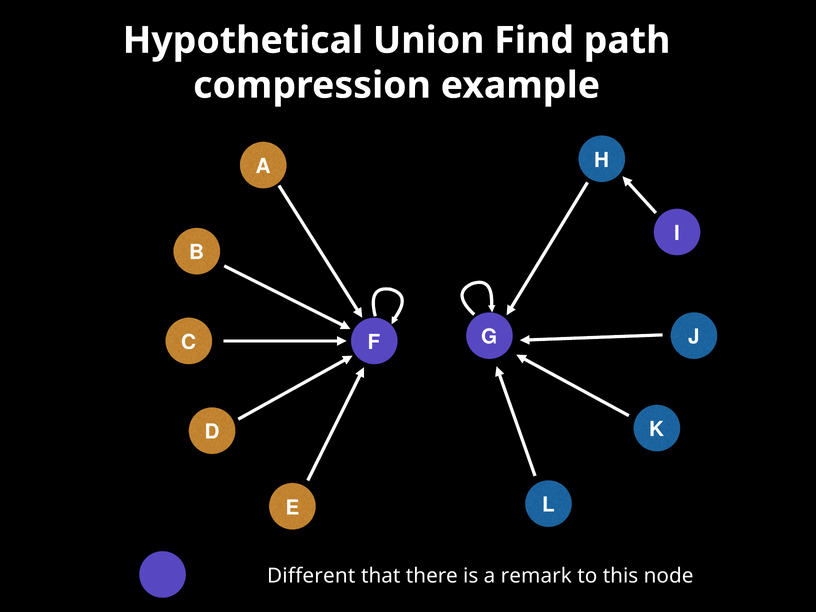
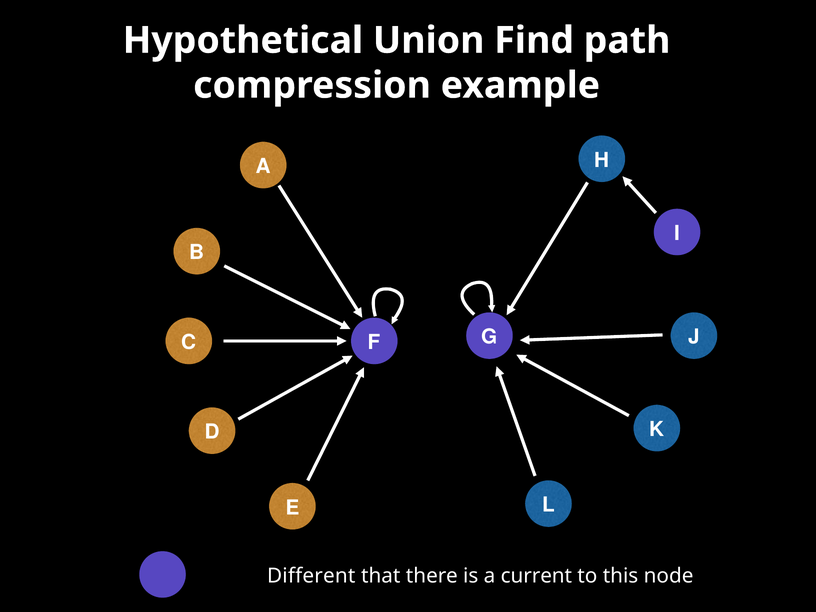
remark: remark -> current
